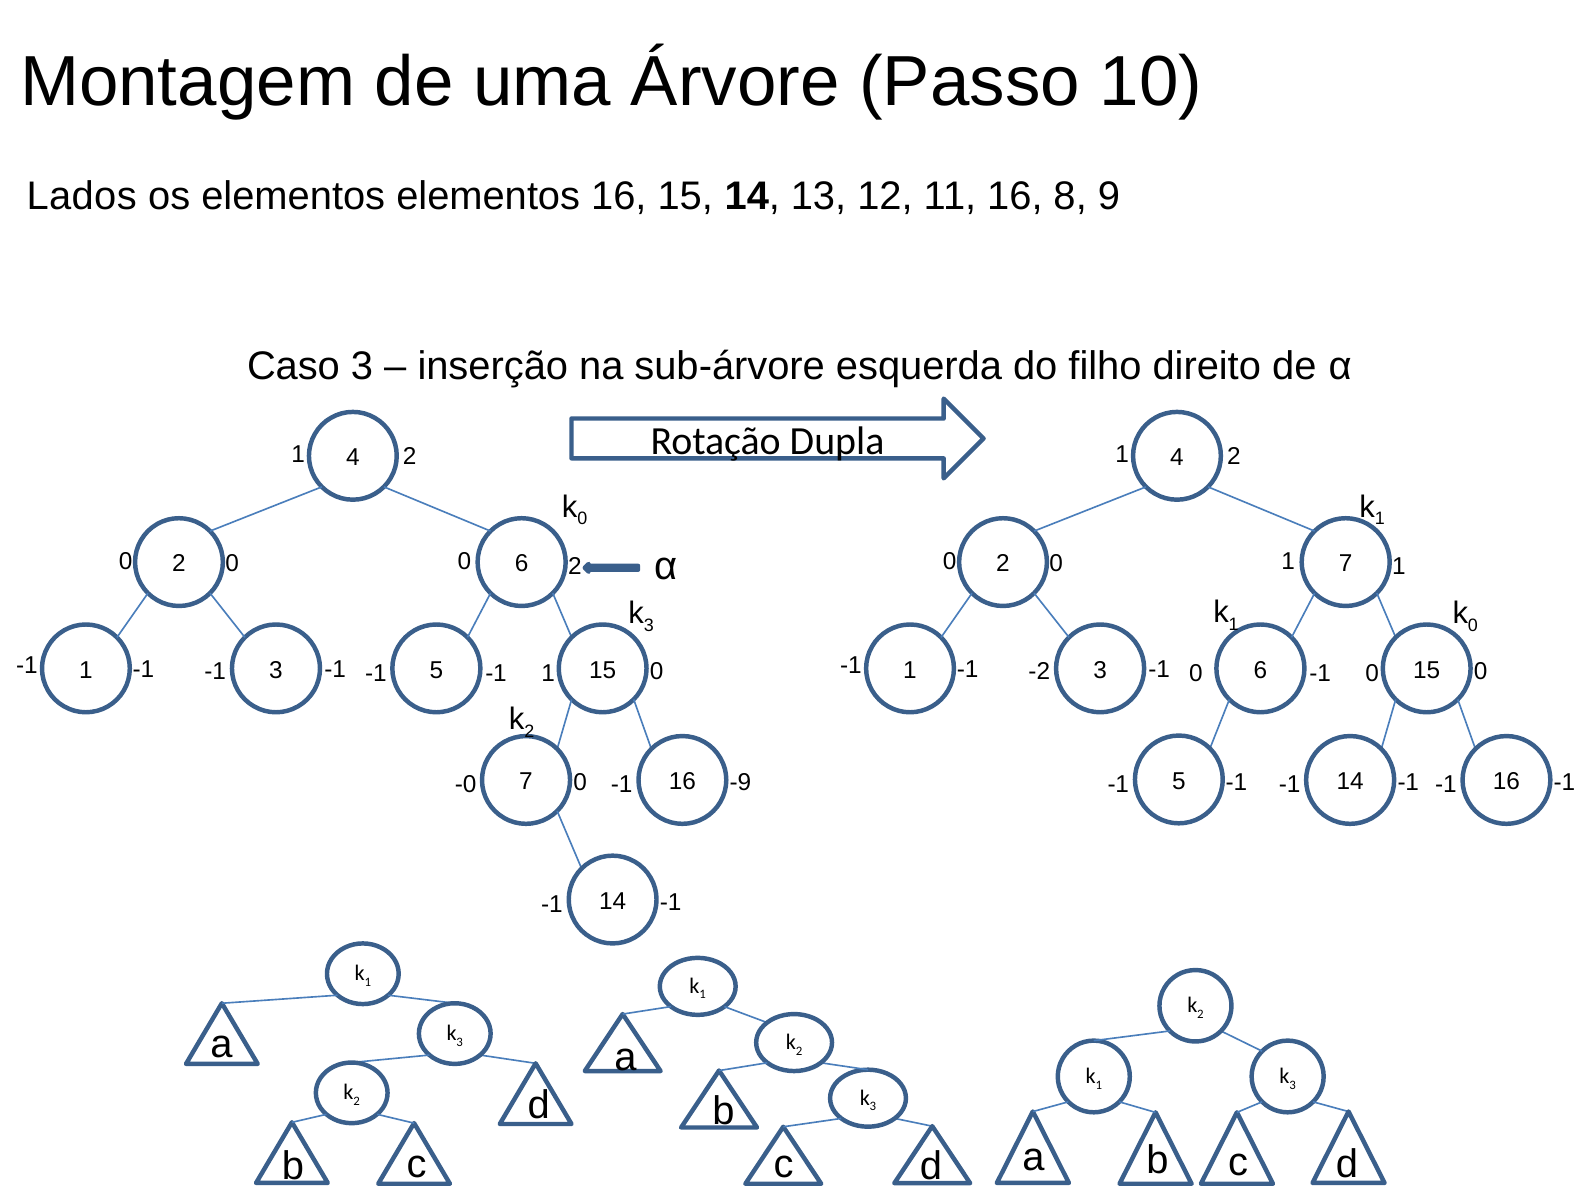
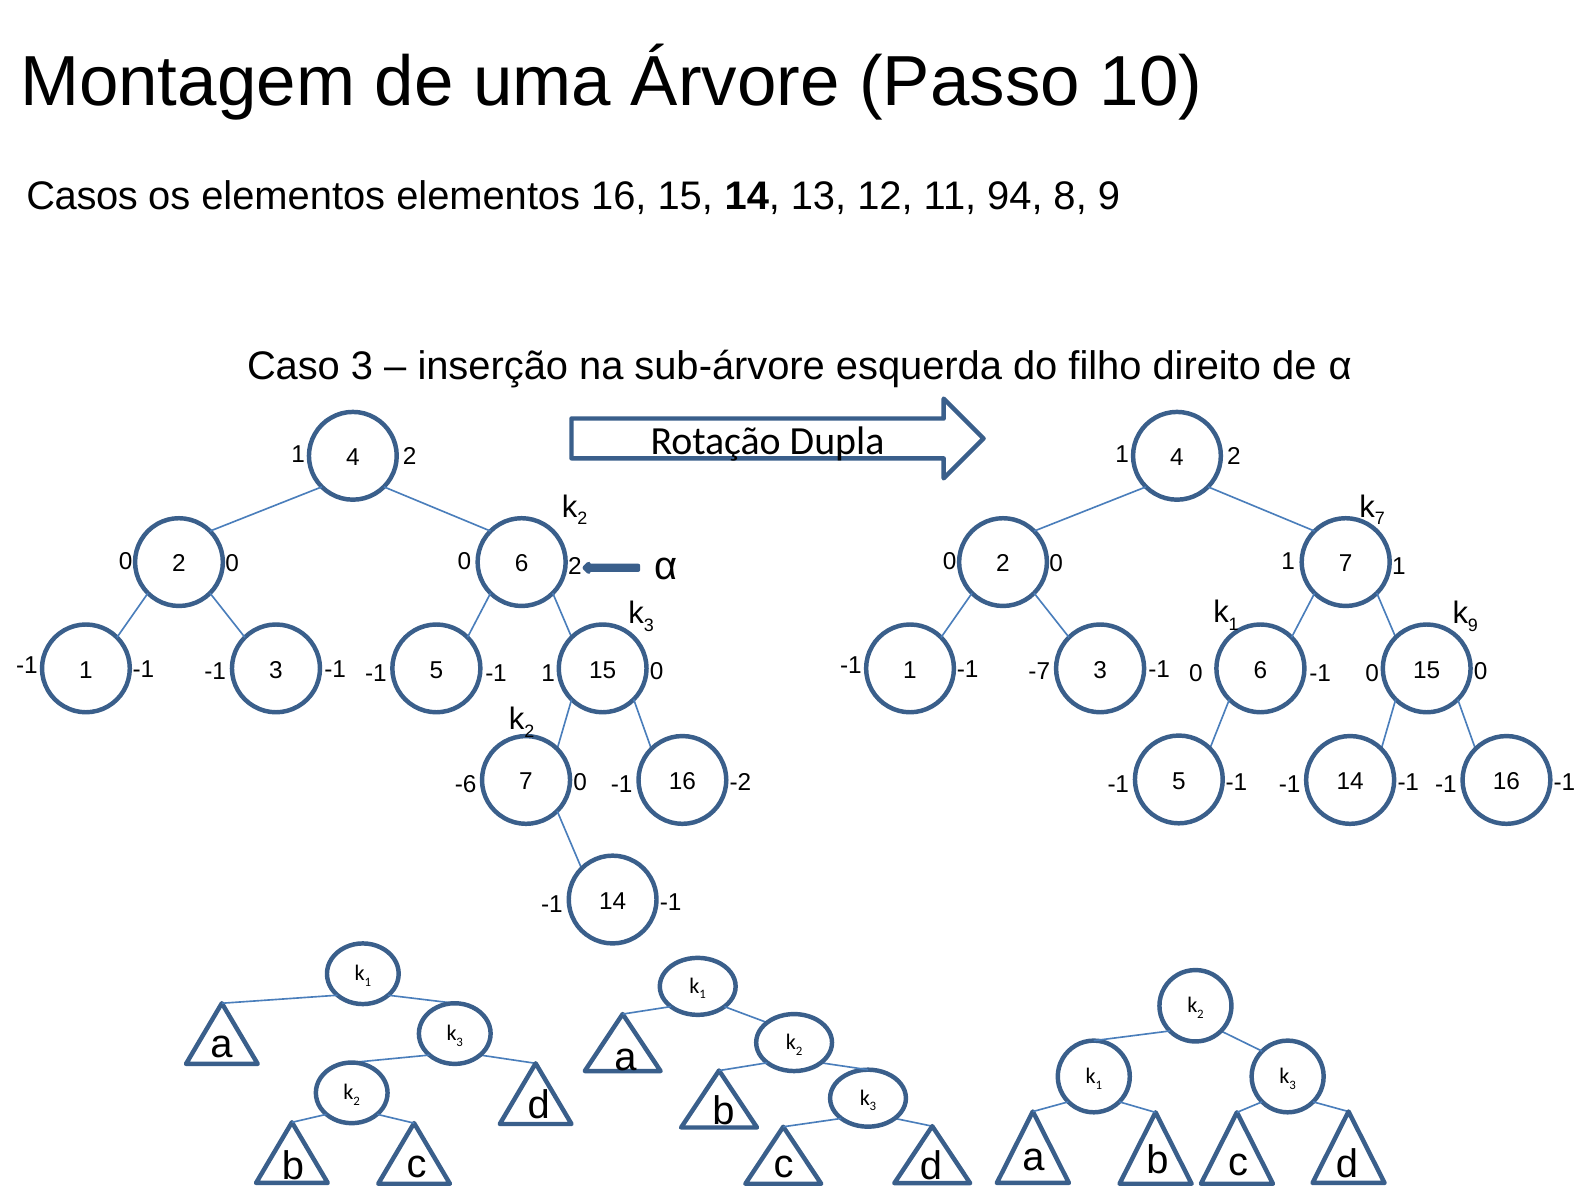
Lados: Lados -> Casos
11 16: 16 -> 94
0 at (582, 519): 0 -> 2
1 at (1380, 519): 1 -> 7
0 at (1473, 625): 0 -> 9
-2: -2 -> -7
-9: -9 -> -2
-0: -0 -> -6
